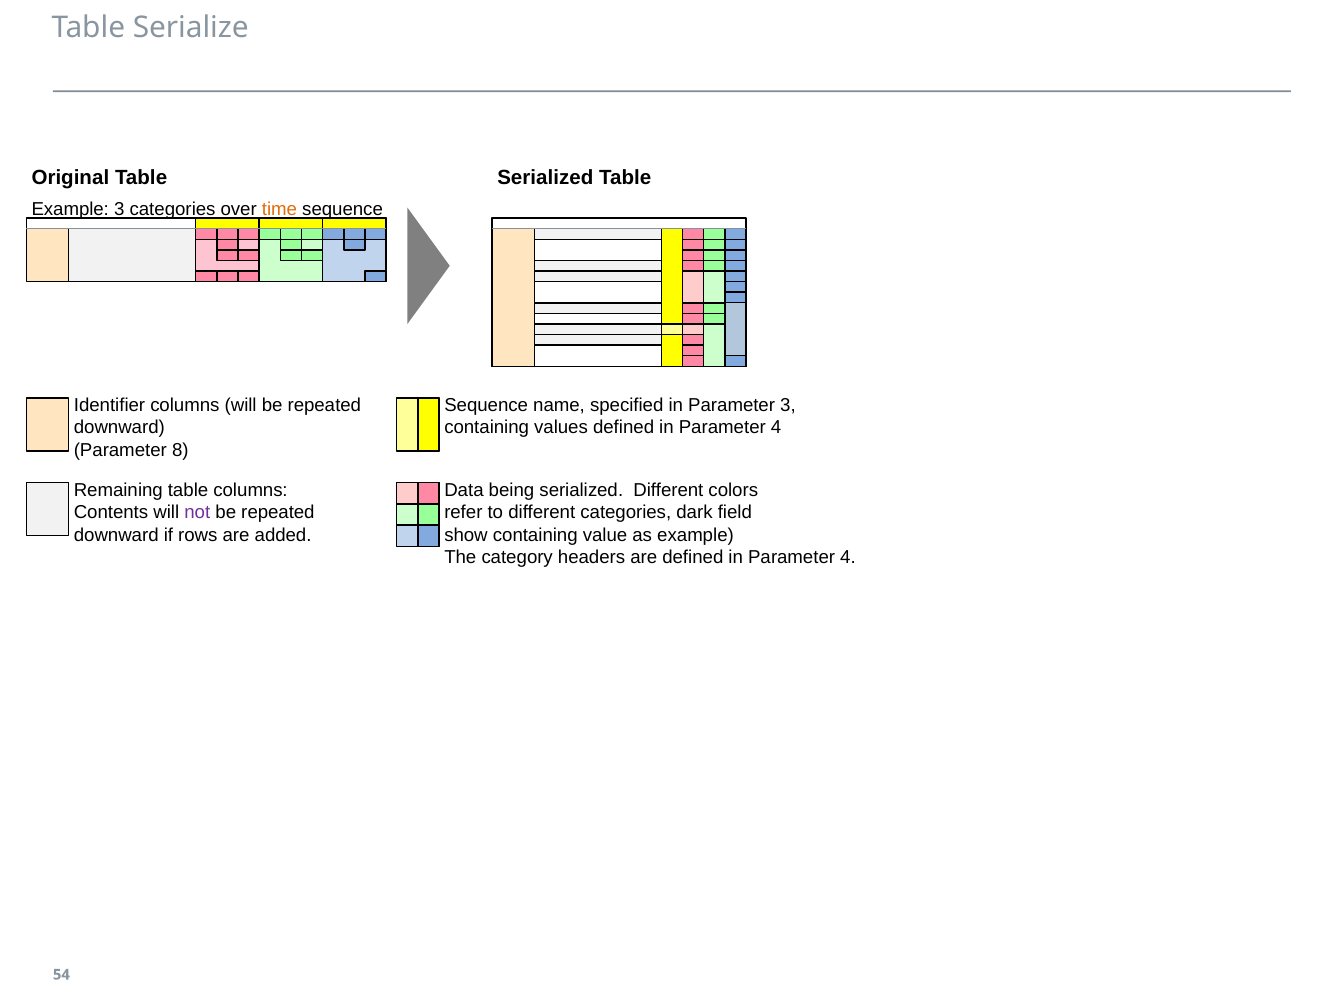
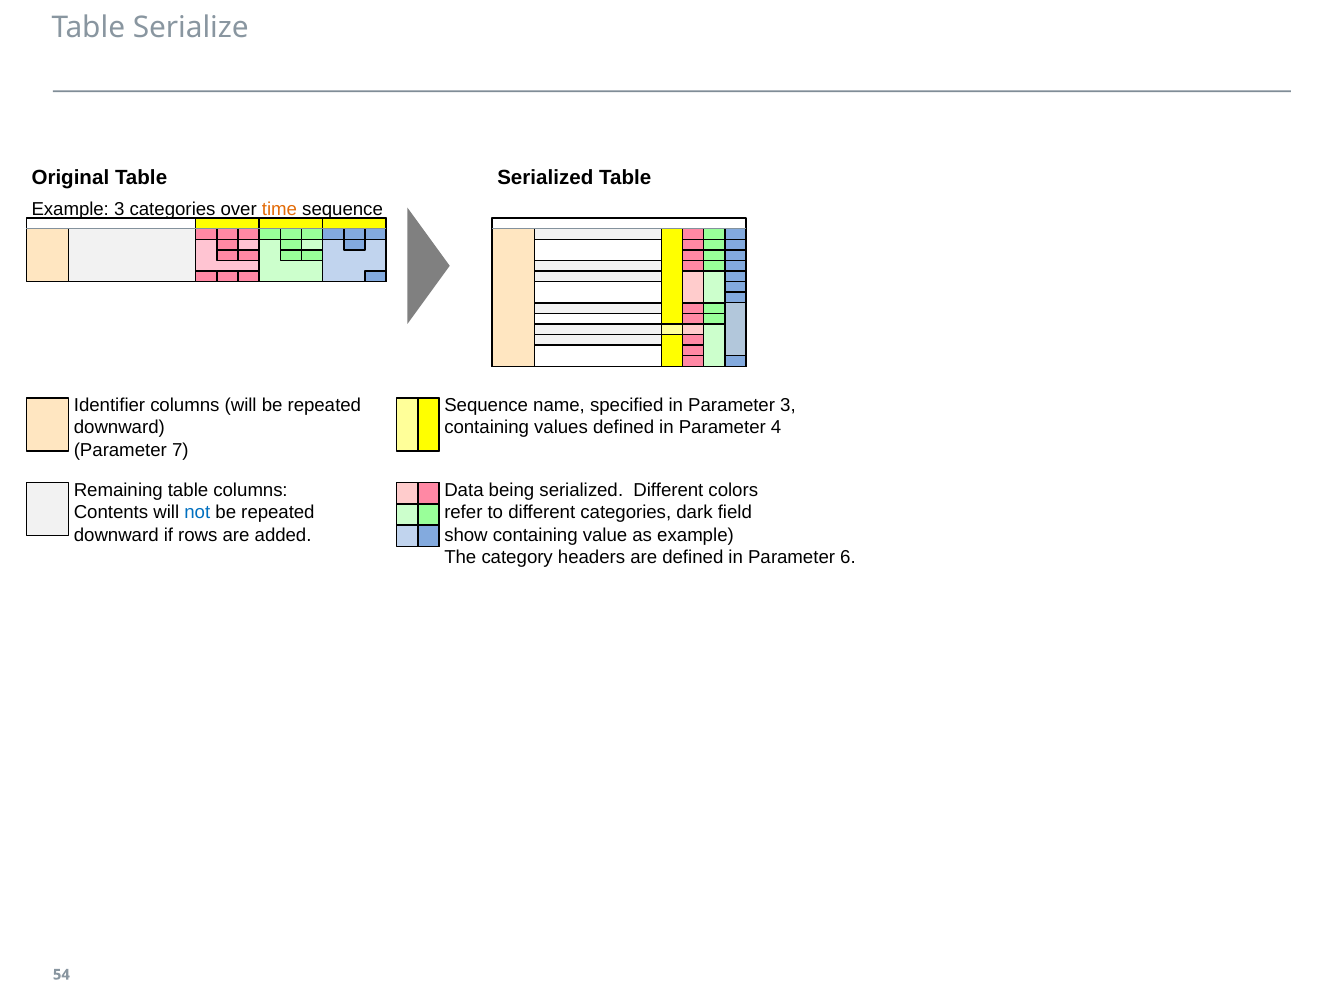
8: 8 -> 7
not colour: purple -> blue
4 at (848, 557): 4 -> 6
